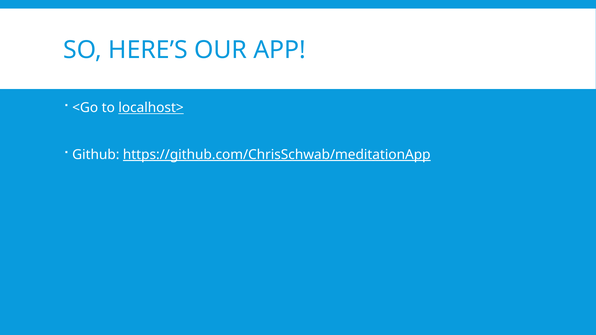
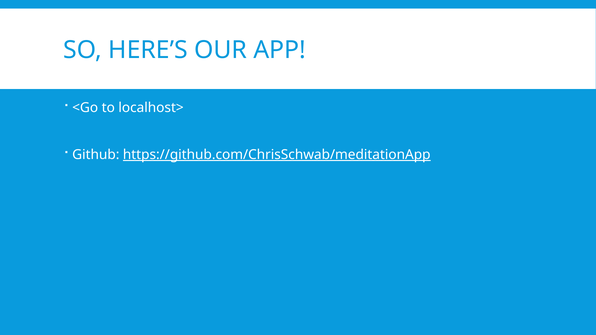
localhost> underline: present -> none
